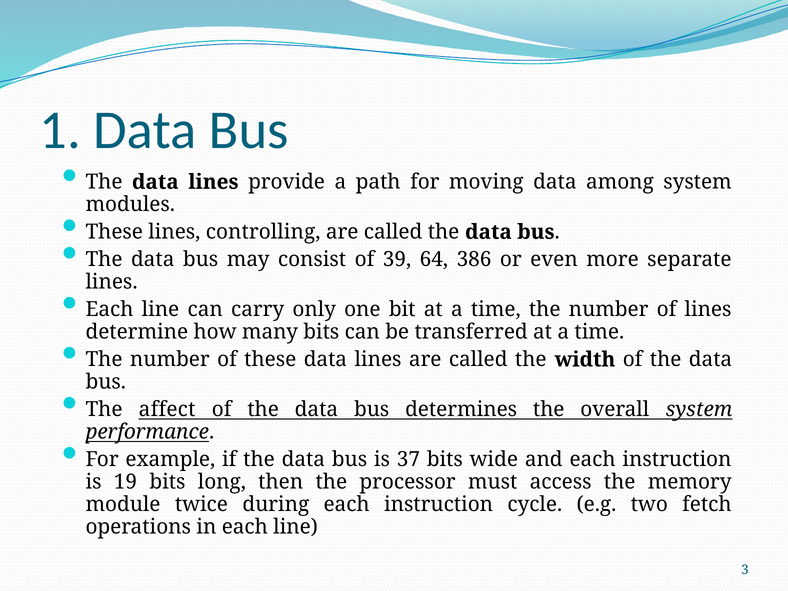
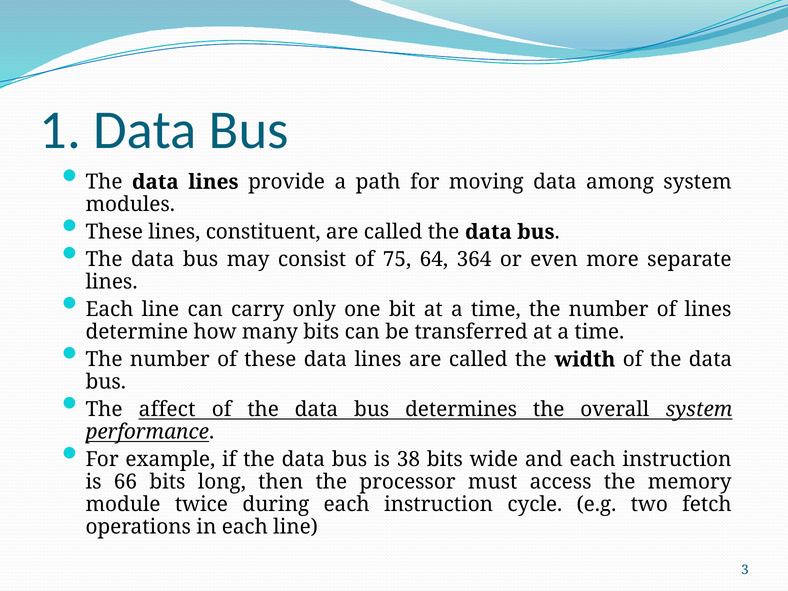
controlling: controlling -> constituent
39: 39 -> 75
386: 386 -> 364
37: 37 -> 38
19: 19 -> 66
